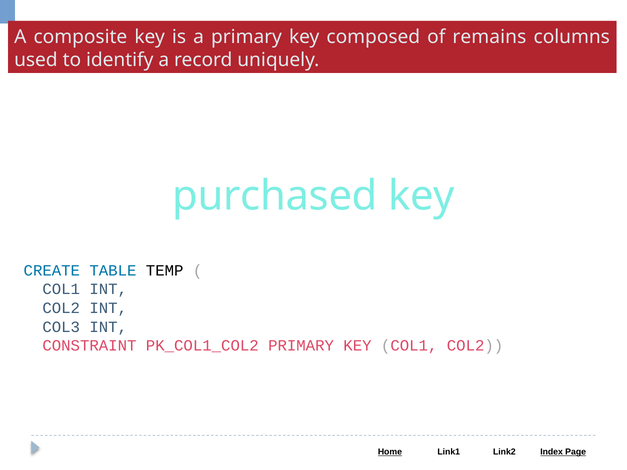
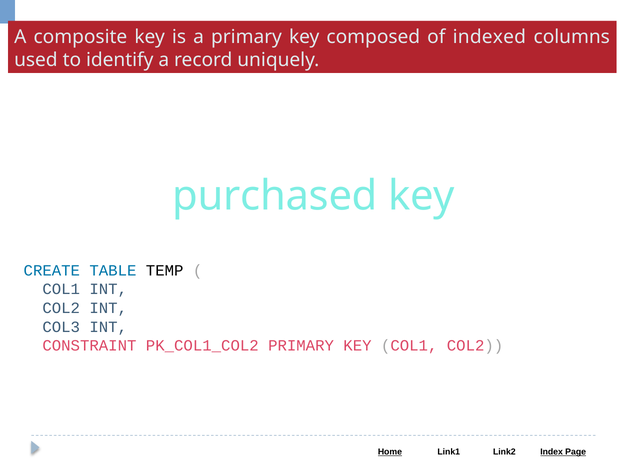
remains: remains -> indexed
